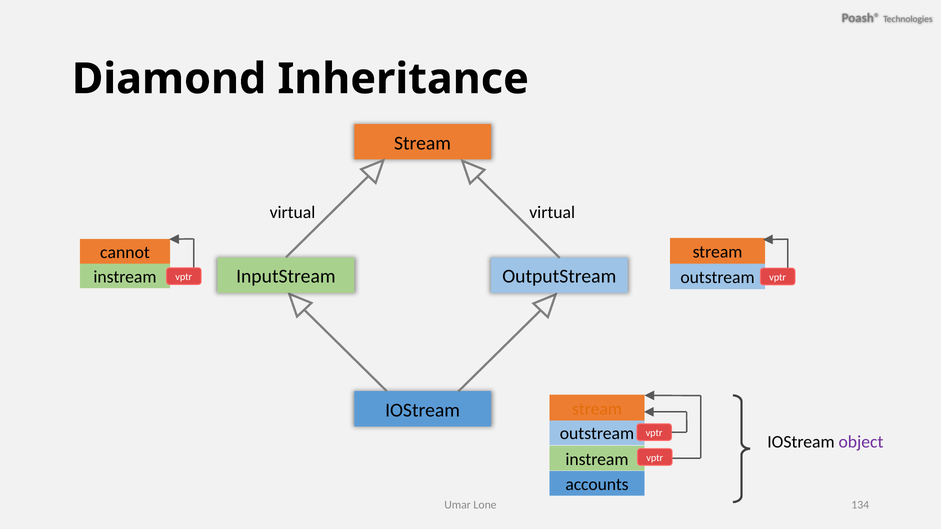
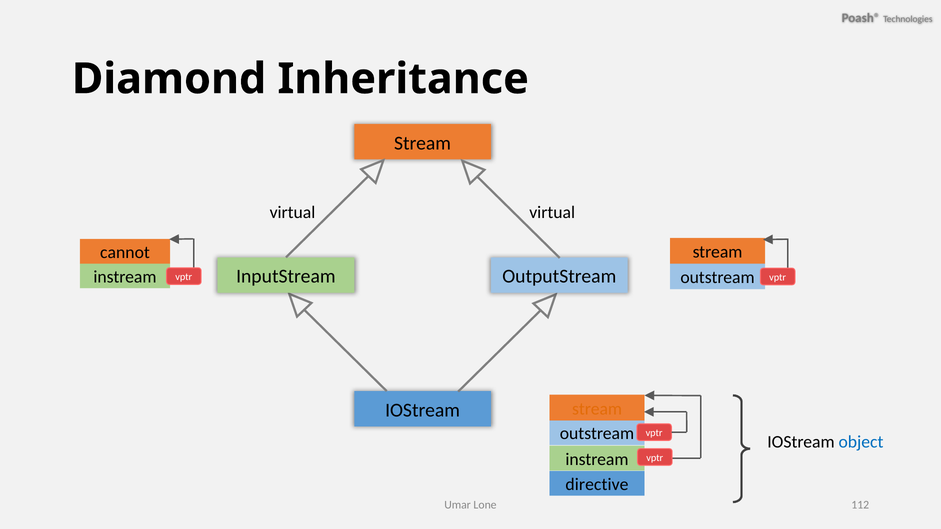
object colour: purple -> blue
accounts: accounts -> directive
134: 134 -> 112
